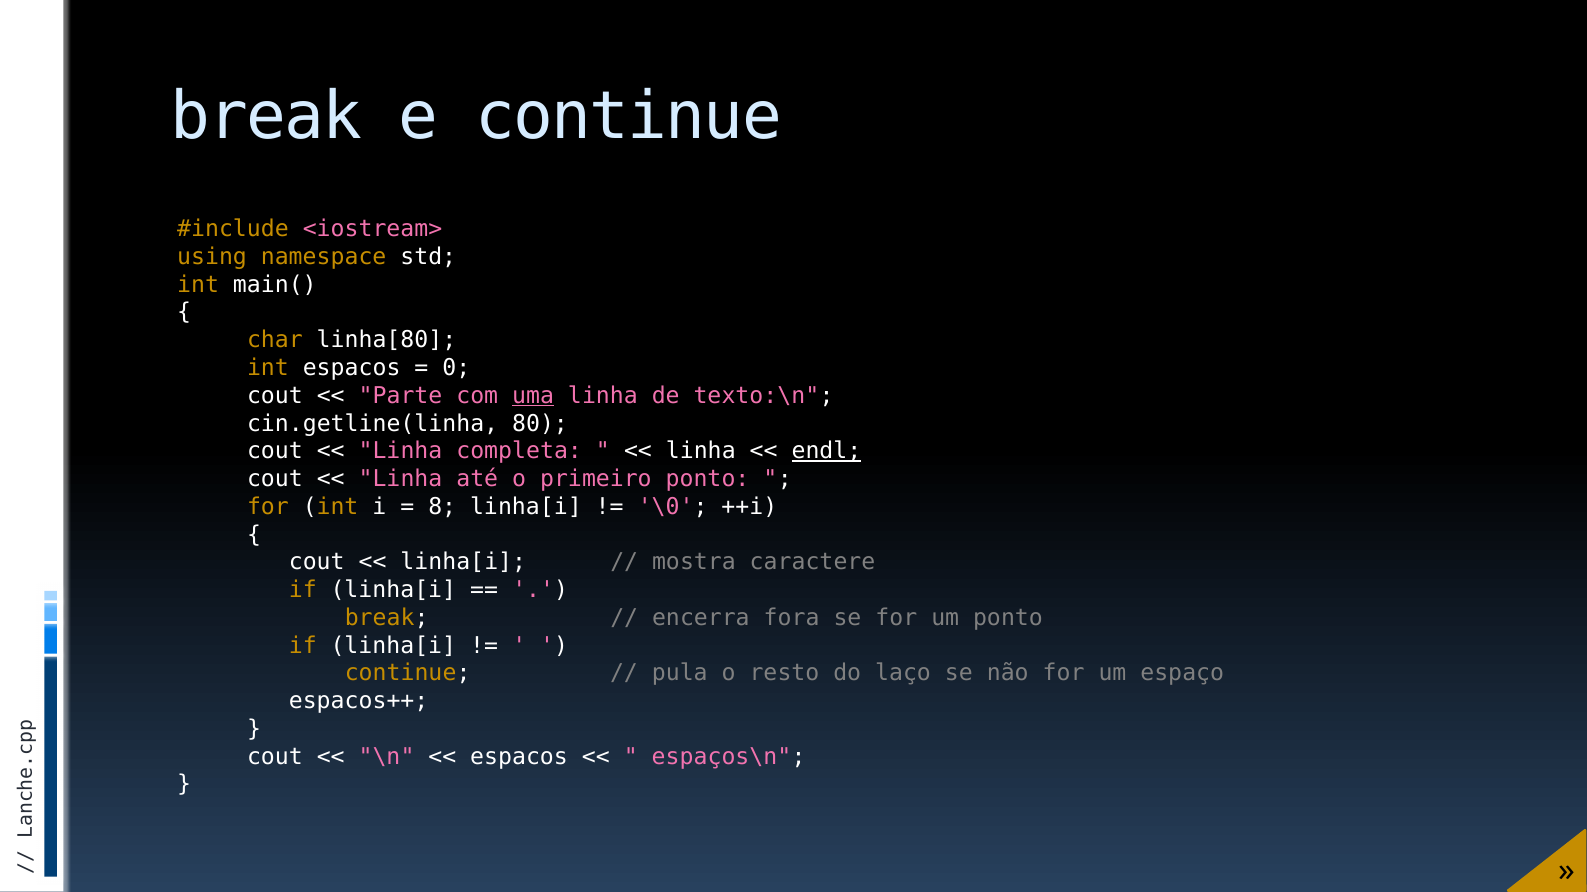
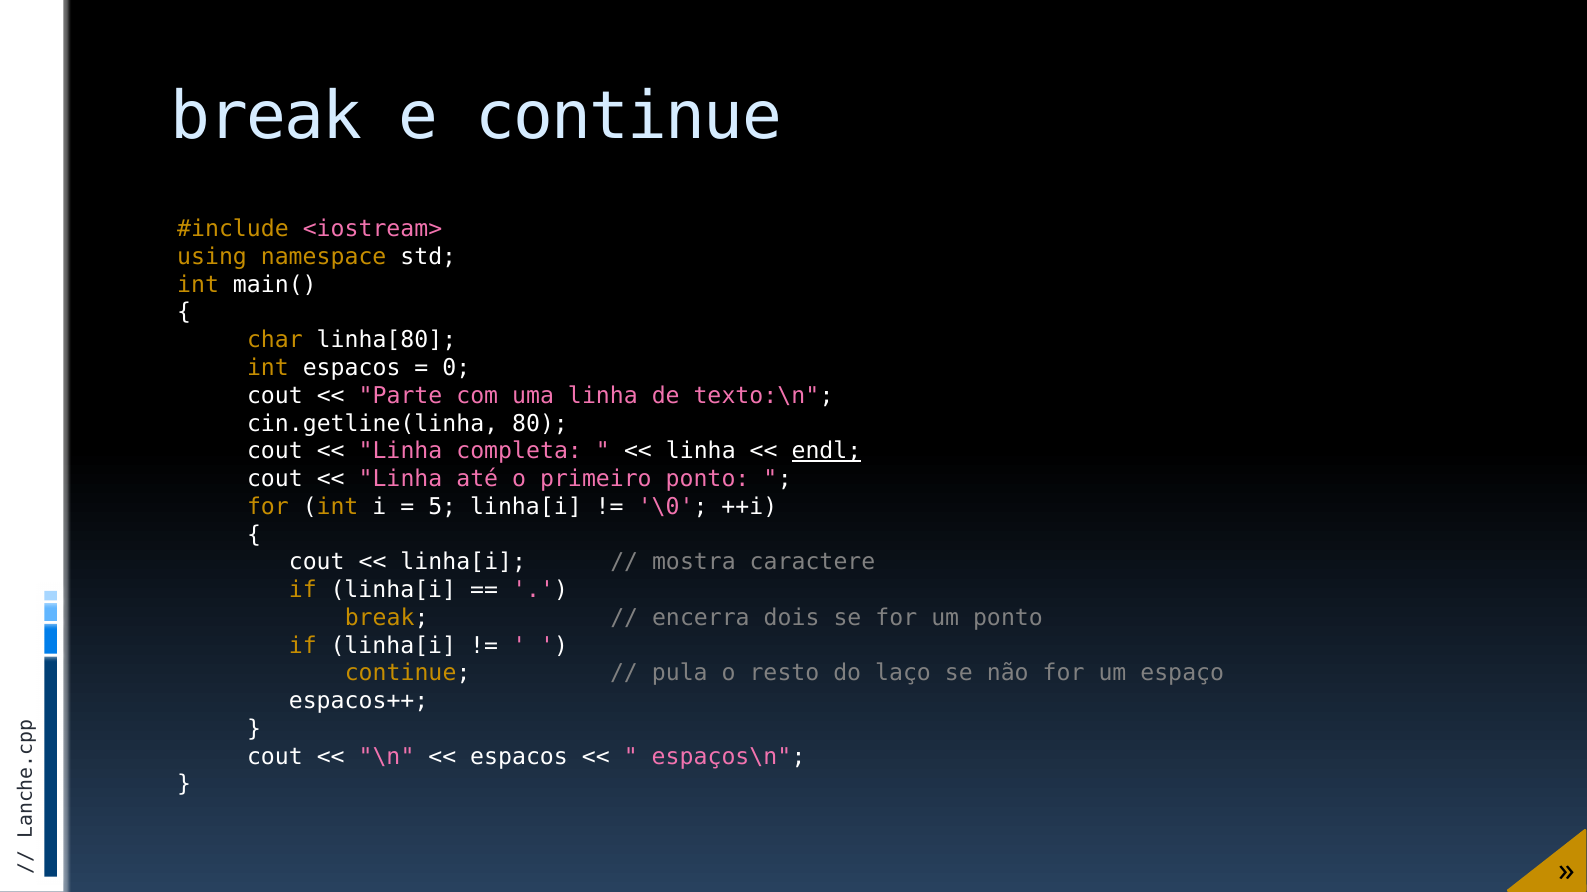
uma underline: present -> none
8: 8 -> 5
fora: fora -> dois
